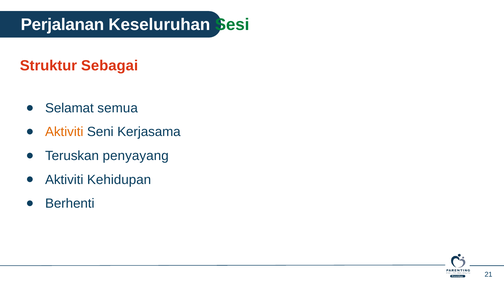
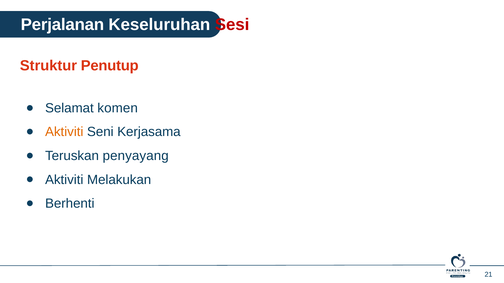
Sesi colour: green -> red
Sebagai: Sebagai -> Penutup
semua: semua -> komen
Kehidupan: Kehidupan -> Melakukan
